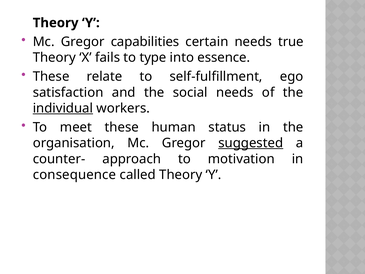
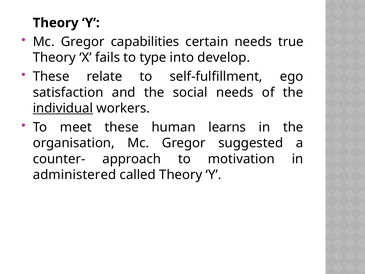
essence: essence -> develop
status: status -> learns
suggested underline: present -> none
consequence: consequence -> administered
